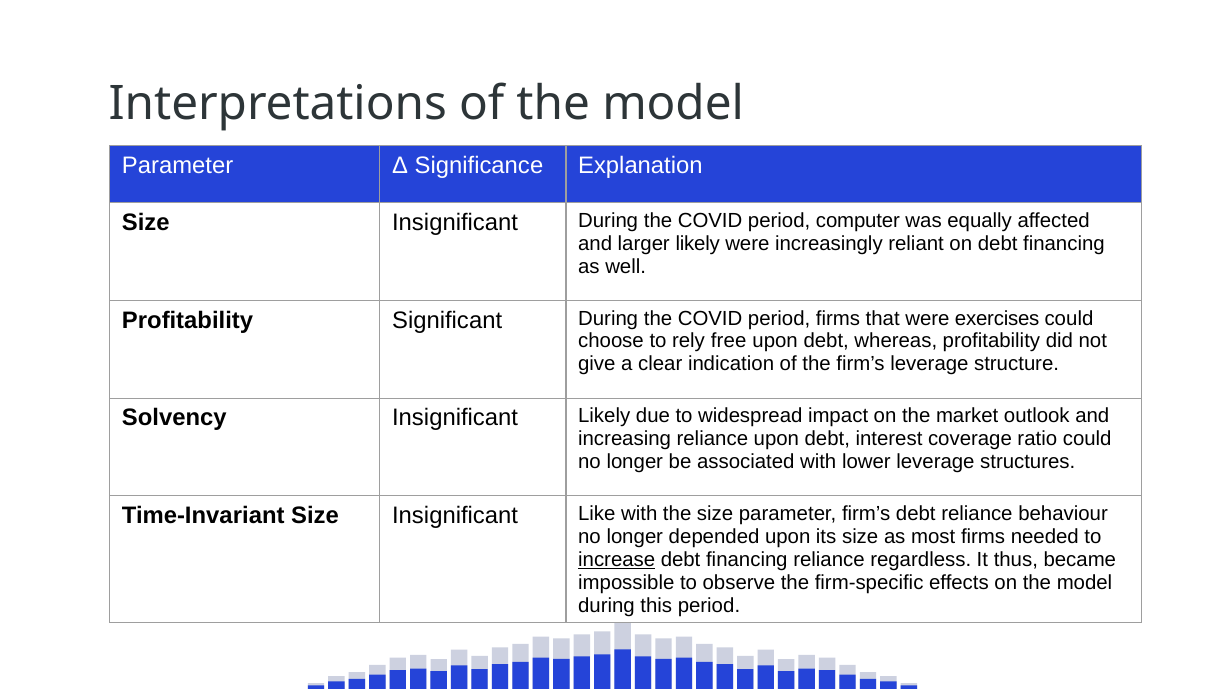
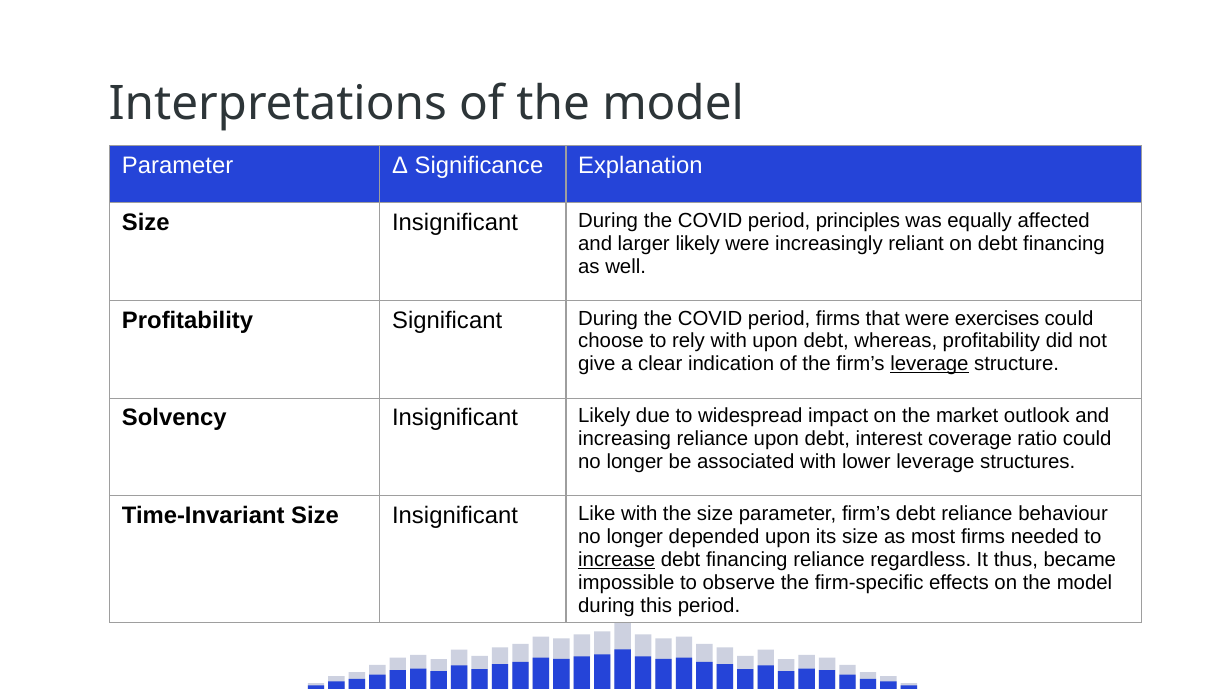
computer: computer -> principles
rely free: free -> with
leverage at (929, 364) underline: none -> present
